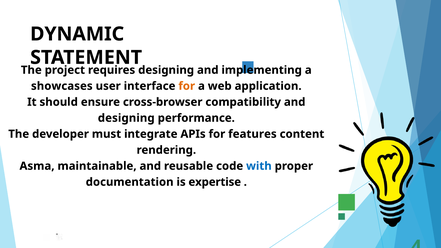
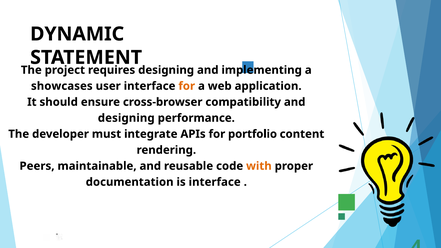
features: features -> portfolio
Asma: Asma -> Peers
with colour: blue -> orange
is expertise: expertise -> interface
